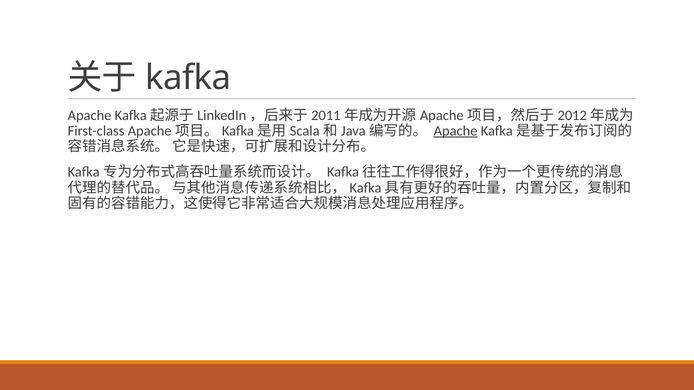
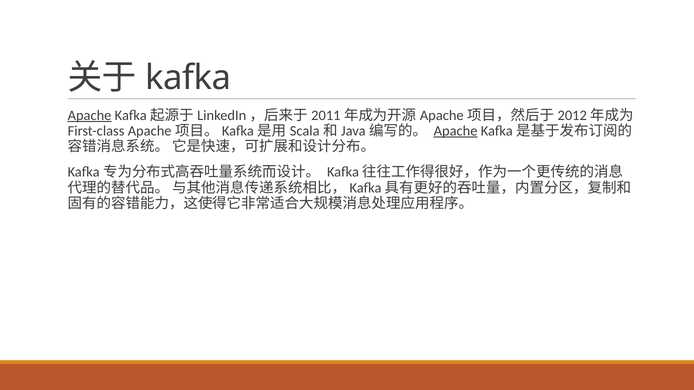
Apache at (90, 115) underline: none -> present
